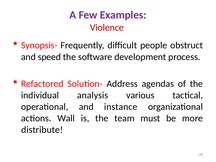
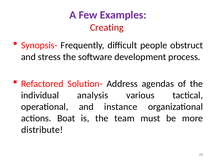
Violence: Violence -> Creating
speed: speed -> stress
Wall: Wall -> Boat
